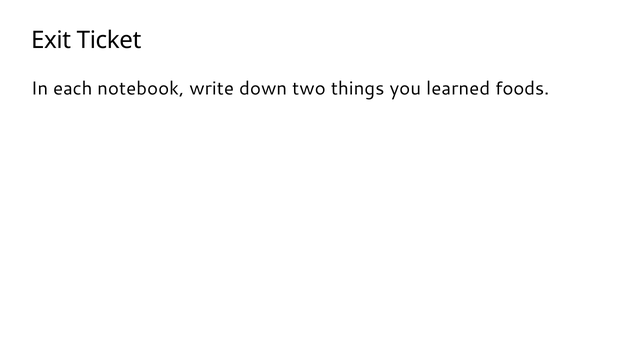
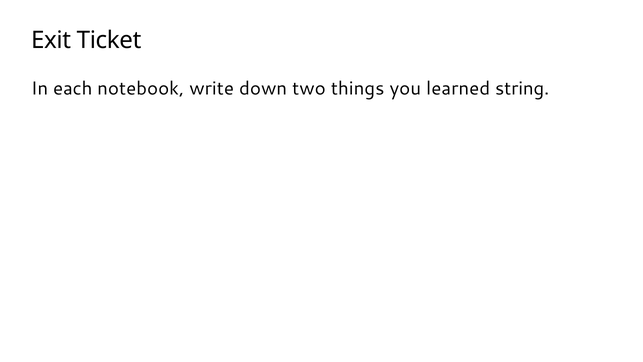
foods: foods -> string
